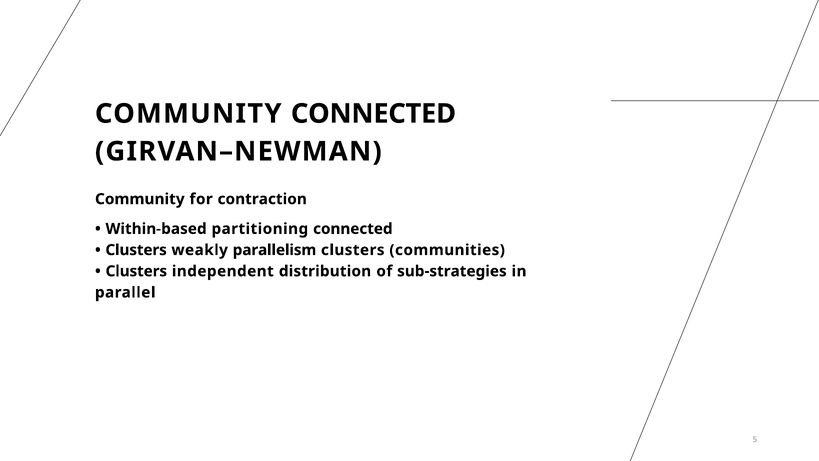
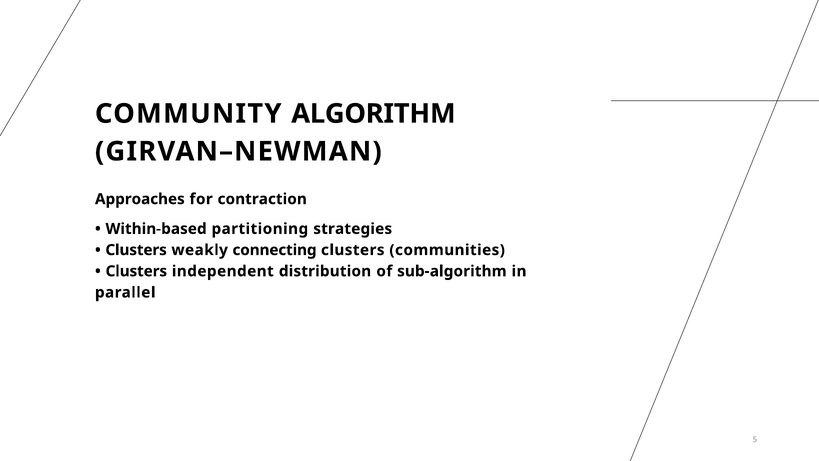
COMMUNITY CONNECTED: CONNECTED -> ALGORITHM
Community at (140, 199): Community -> Approaches
partitioning connected: connected -> strategies
parallelism: parallelism -> connecting
sub-strategies: sub-strategies -> sub-algorithm
